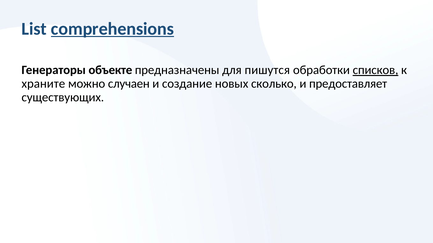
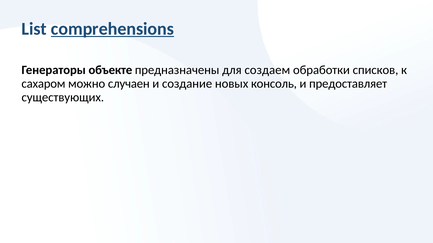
пишутся: пишутся -> создаем
списков underline: present -> none
храните: храните -> сахаром
сколько: сколько -> консоль
